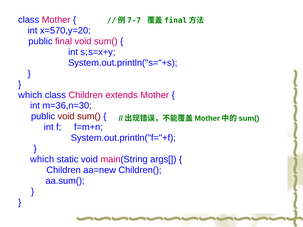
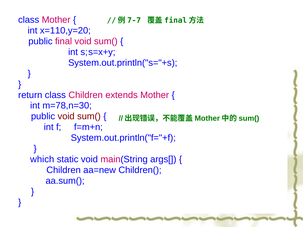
x=570,y=20: x=570,y=20 -> x=110,y=20
which at (30, 95): which -> return
m=36,n=30: m=36,n=30 -> m=78,n=30
